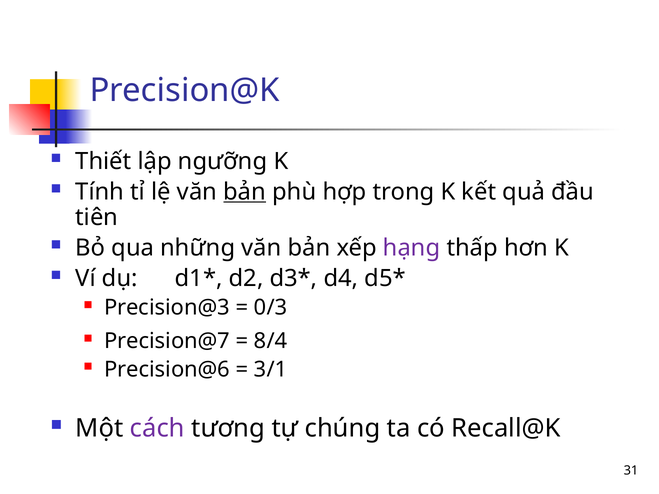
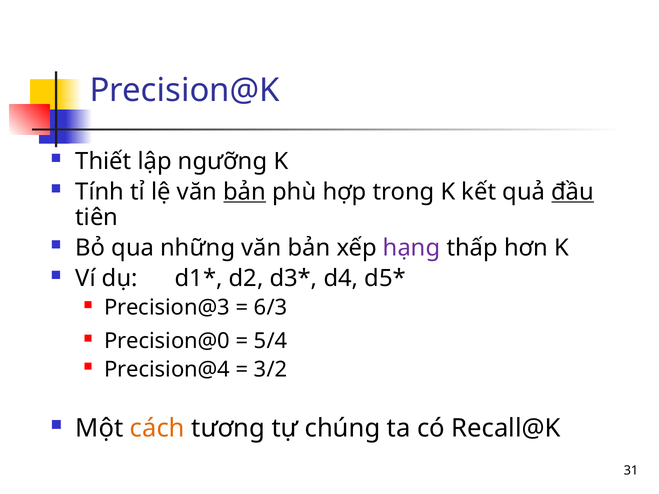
đầu underline: none -> present
0/3: 0/3 -> 6/3
Precision@7: Precision@7 -> Precision@0
8/4: 8/4 -> 5/4
Precision@6: Precision@6 -> Precision@4
3/1: 3/1 -> 3/2
cách colour: purple -> orange
